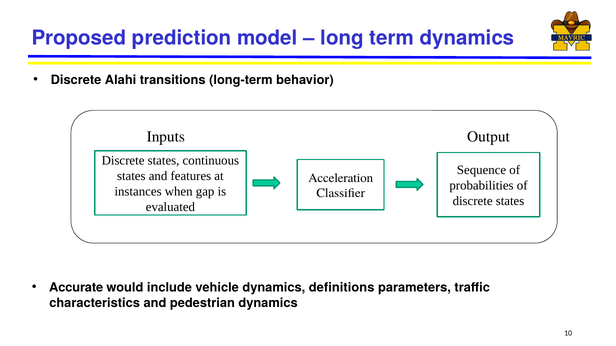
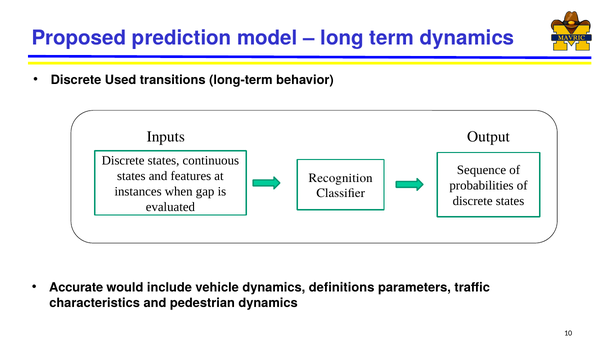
Alahi: Alahi -> Used
Acceleration: Acceleration -> Recognition
